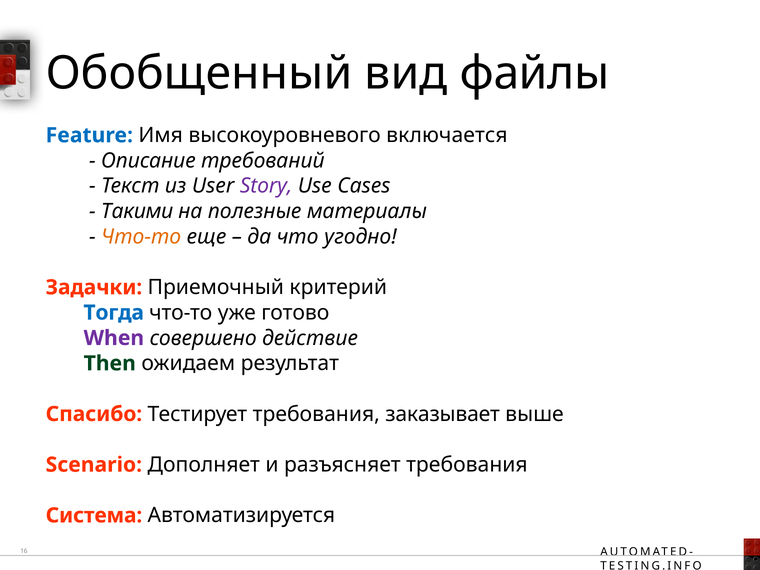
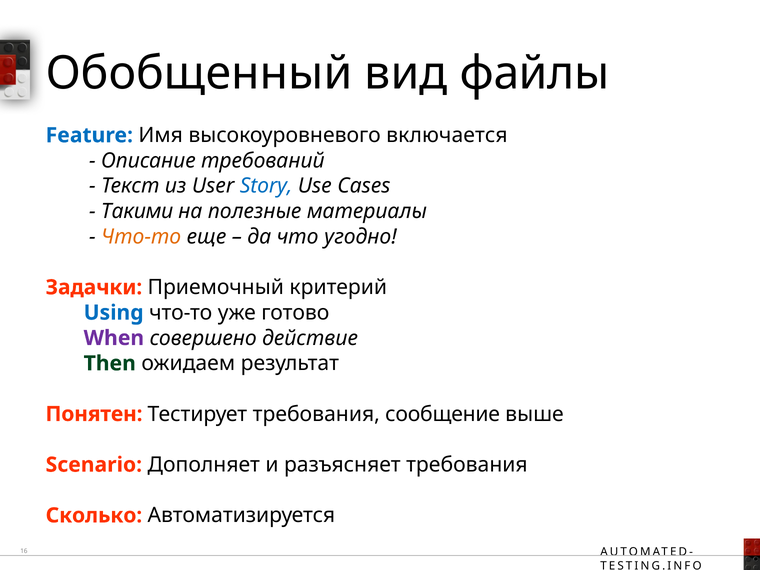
Story colour: purple -> blue
Тогда: Тогда -> Using
Спасибо: Спасибо -> Понятен
заказывает: заказывает -> сообщение
Система: Система -> Сколько
